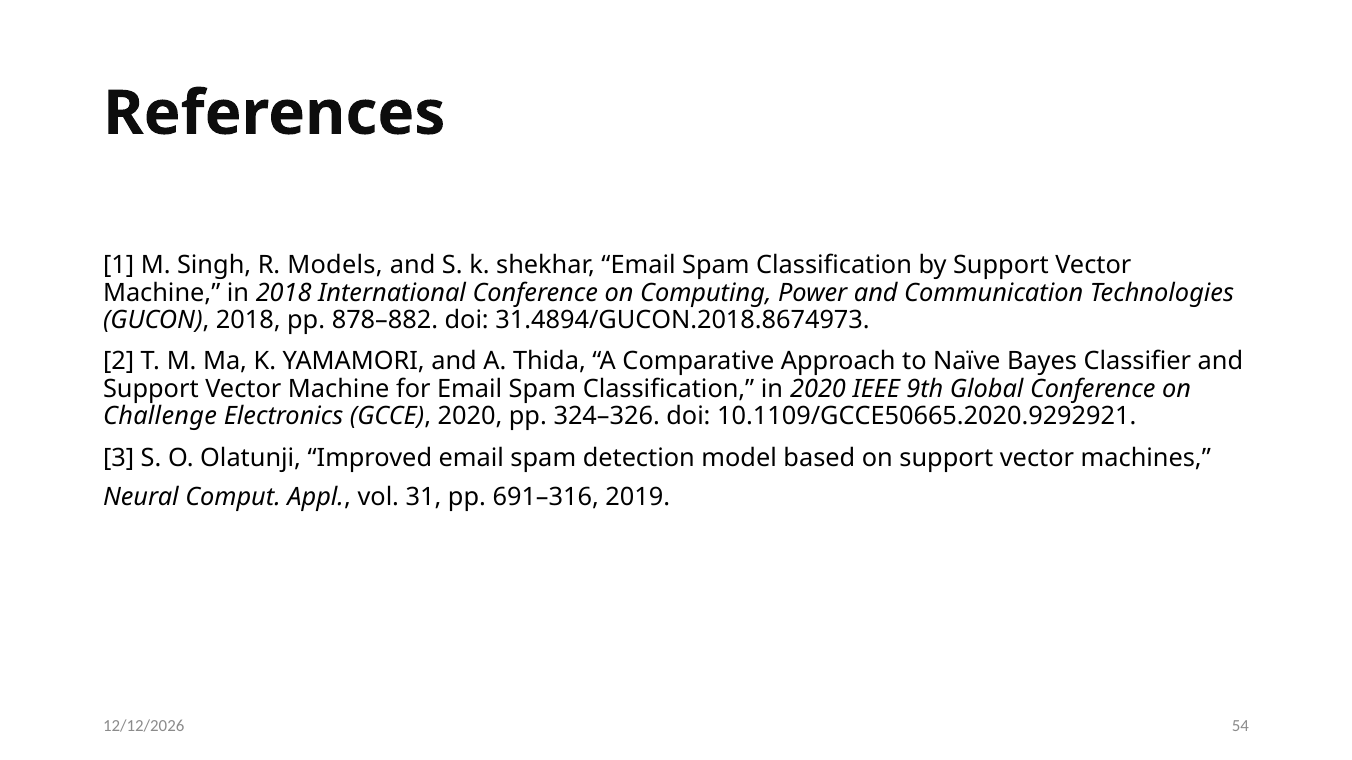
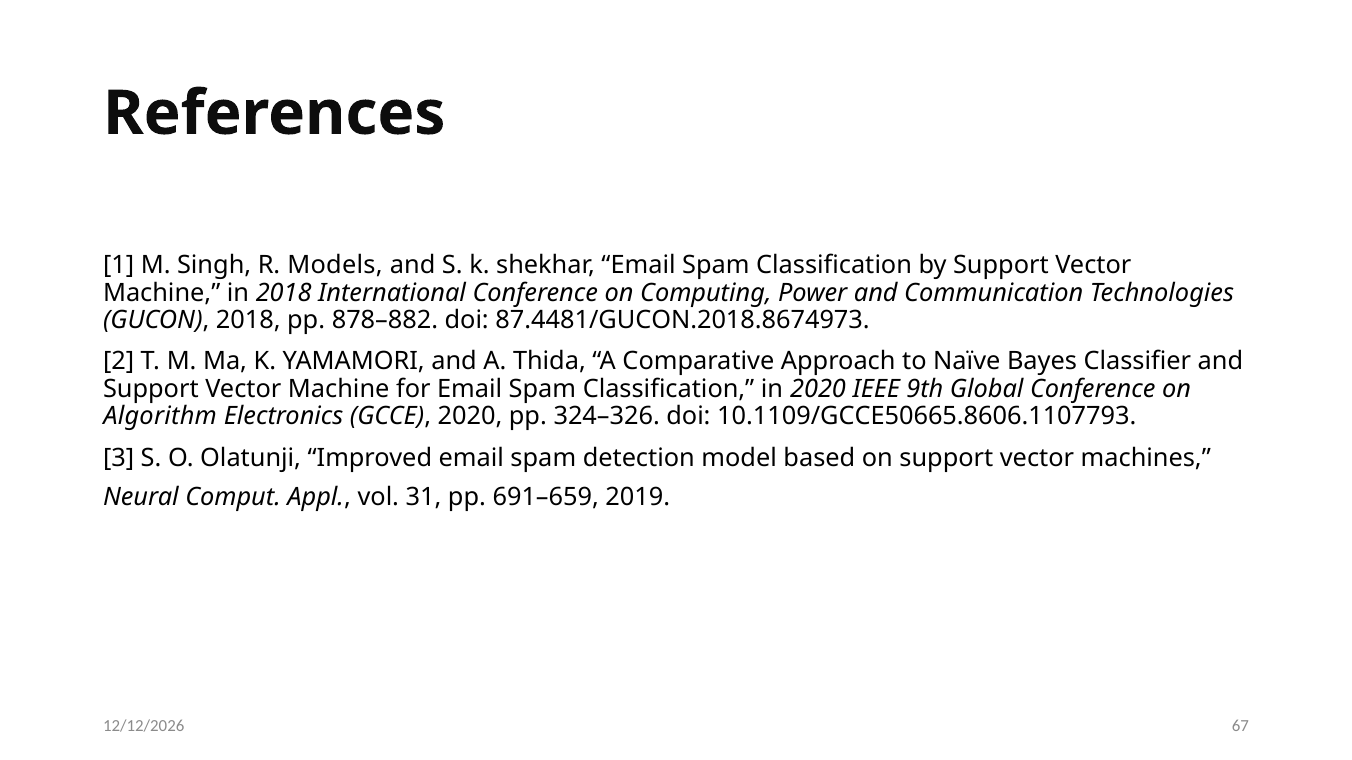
31.4894/GUCON.2018.8674973: 31.4894/GUCON.2018.8674973 -> 87.4481/GUCON.2018.8674973
Challenge: Challenge -> Algorithm
10.1109/GCCE50665.2020.9292921: 10.1109/GCCE50665.2020.9292921 -> 10.1109/GCCE50665.8606.1107793
691–316: 691–316 -> 691–659
54: 54 -> 67
